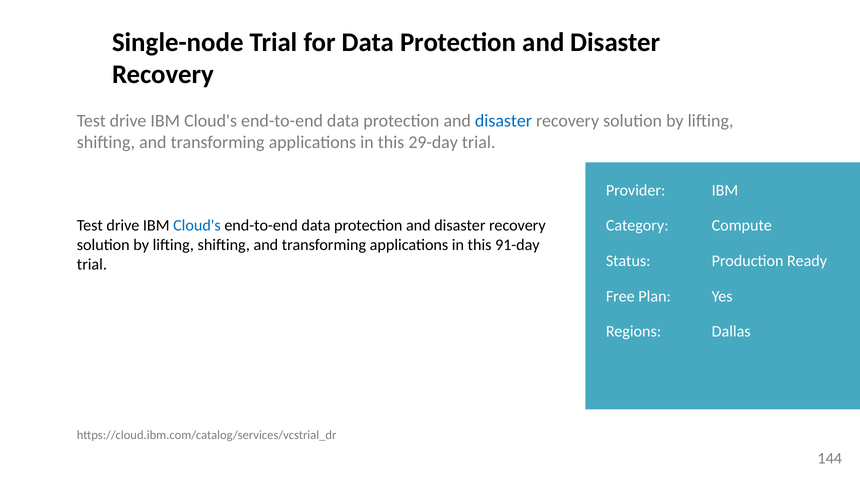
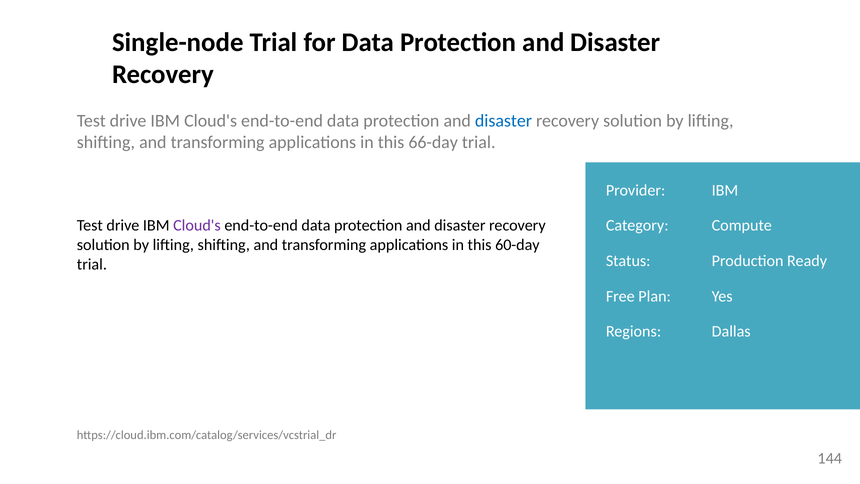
29-day: 29-day -> 66-day
Cloud's at (197, 226) colour: blue -> purple
91-day: 91-day -> 60-day
